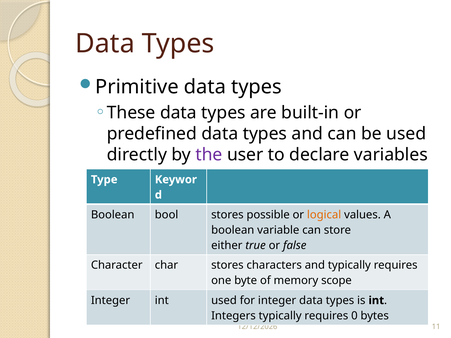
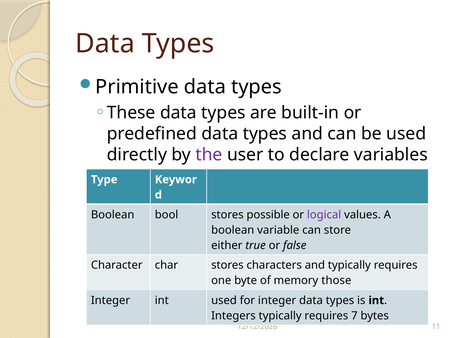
logical colour: orange -> purple
scope: scope -> those
0: 0 -> 7
